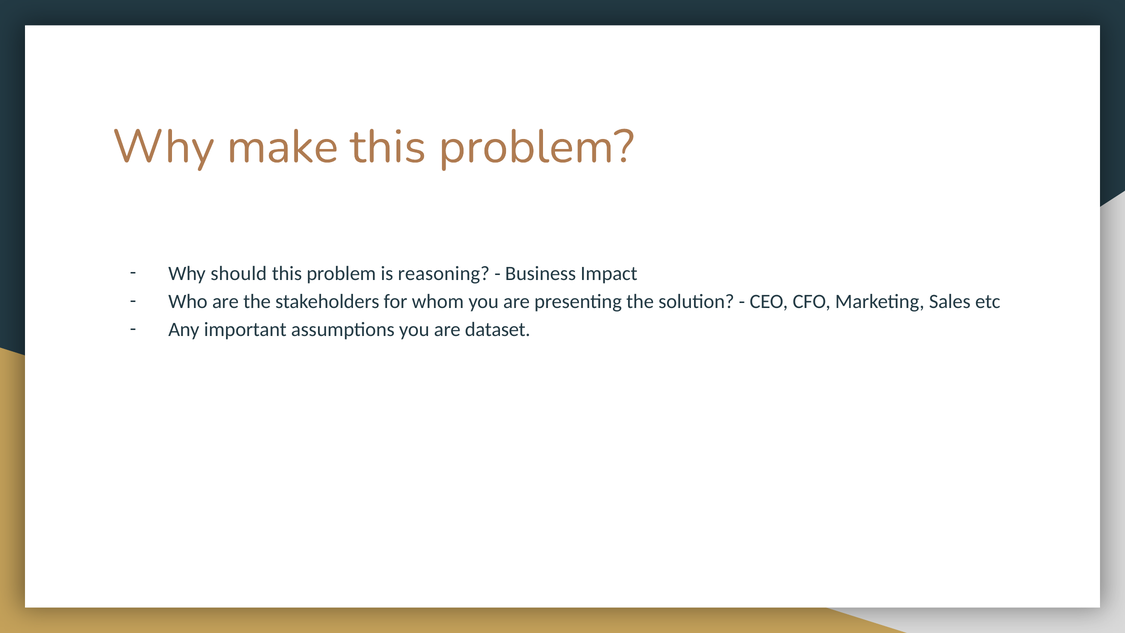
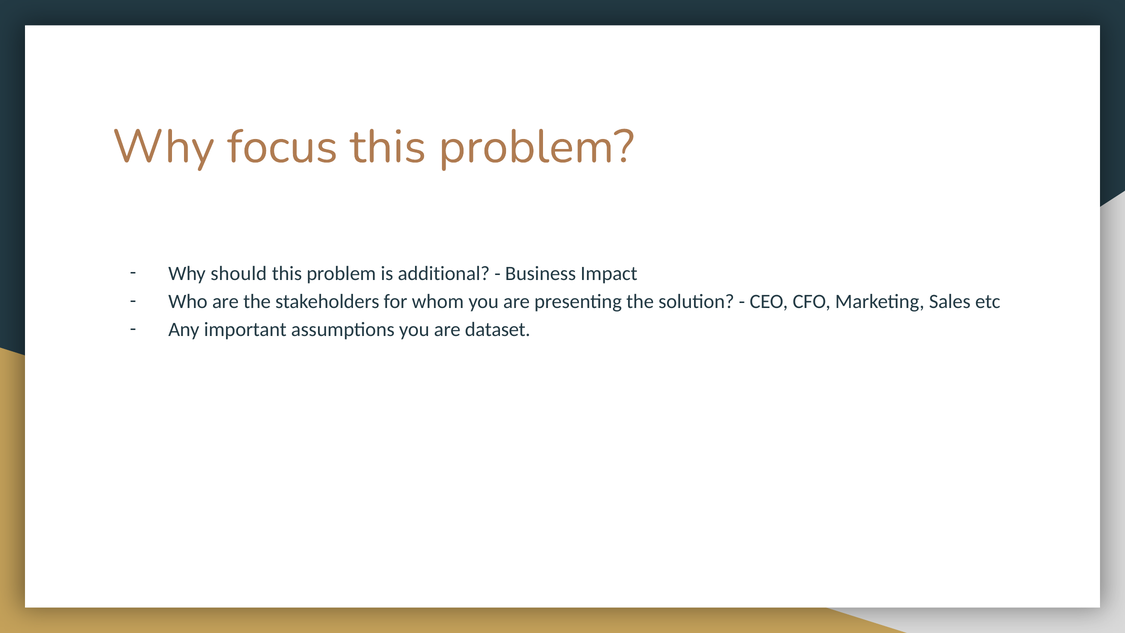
make: make -> focus
reasoning: reasoning -> additional
